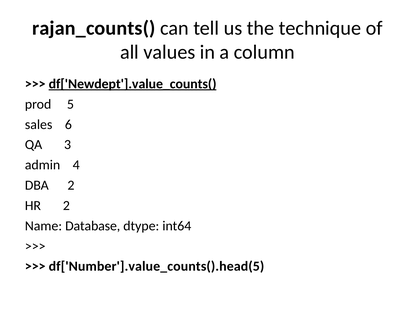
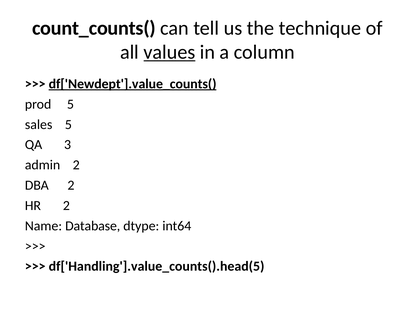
rajan_counts(: rajan_counts( -> count_counts(
values underline: none -> present
sales 6: 6 -> 5
admin 4: 4 -> 2
df['Number'].value_counts().head(5: df['Number'].value_counts().head(5 -> df['Handling'].value_counts().head(5
